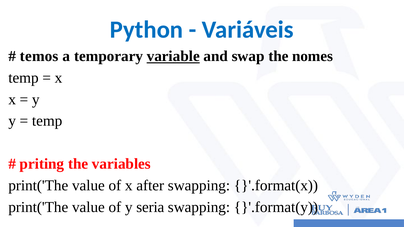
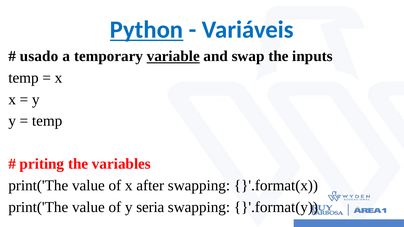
Python underline: none -> present
temos: temos -> usado
nomes: nomes -> inputs
